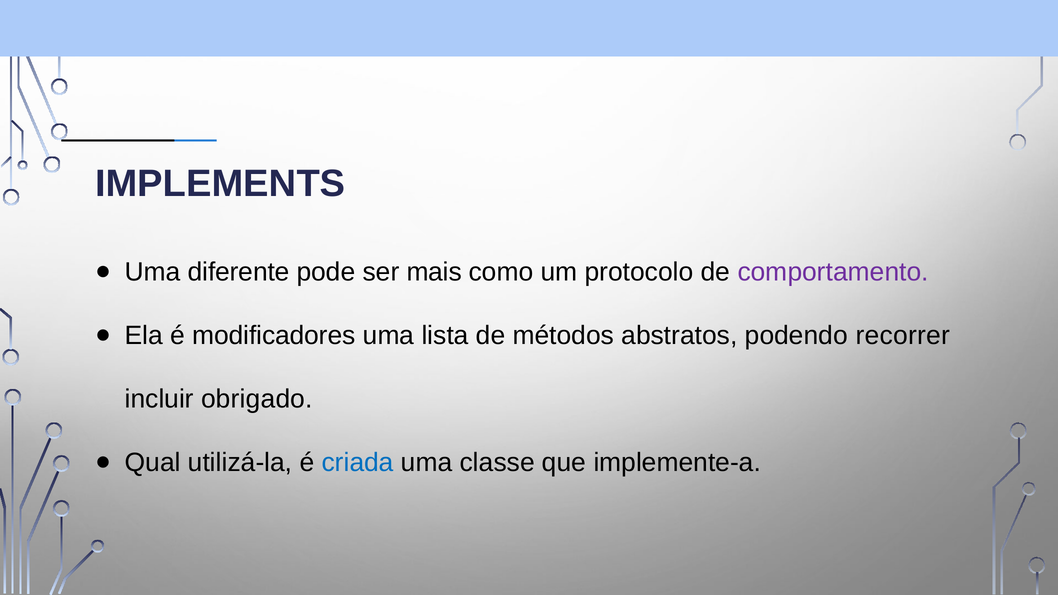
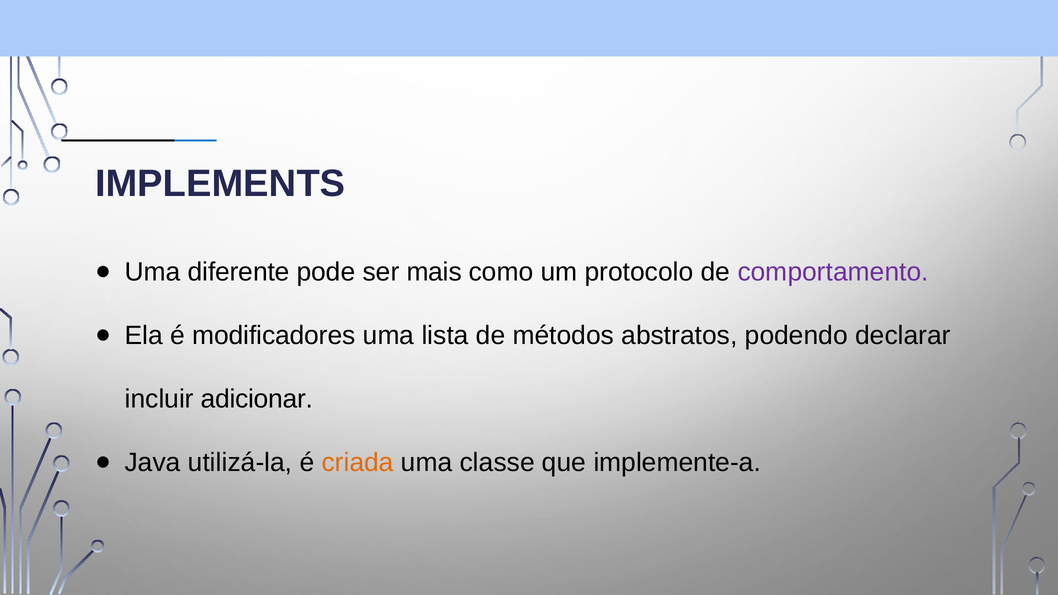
recorrer: recorrer -> declarar
obrigado: obrigado -> adicionar
Qual: Qual -> Java
criada colour: blue -> orange
